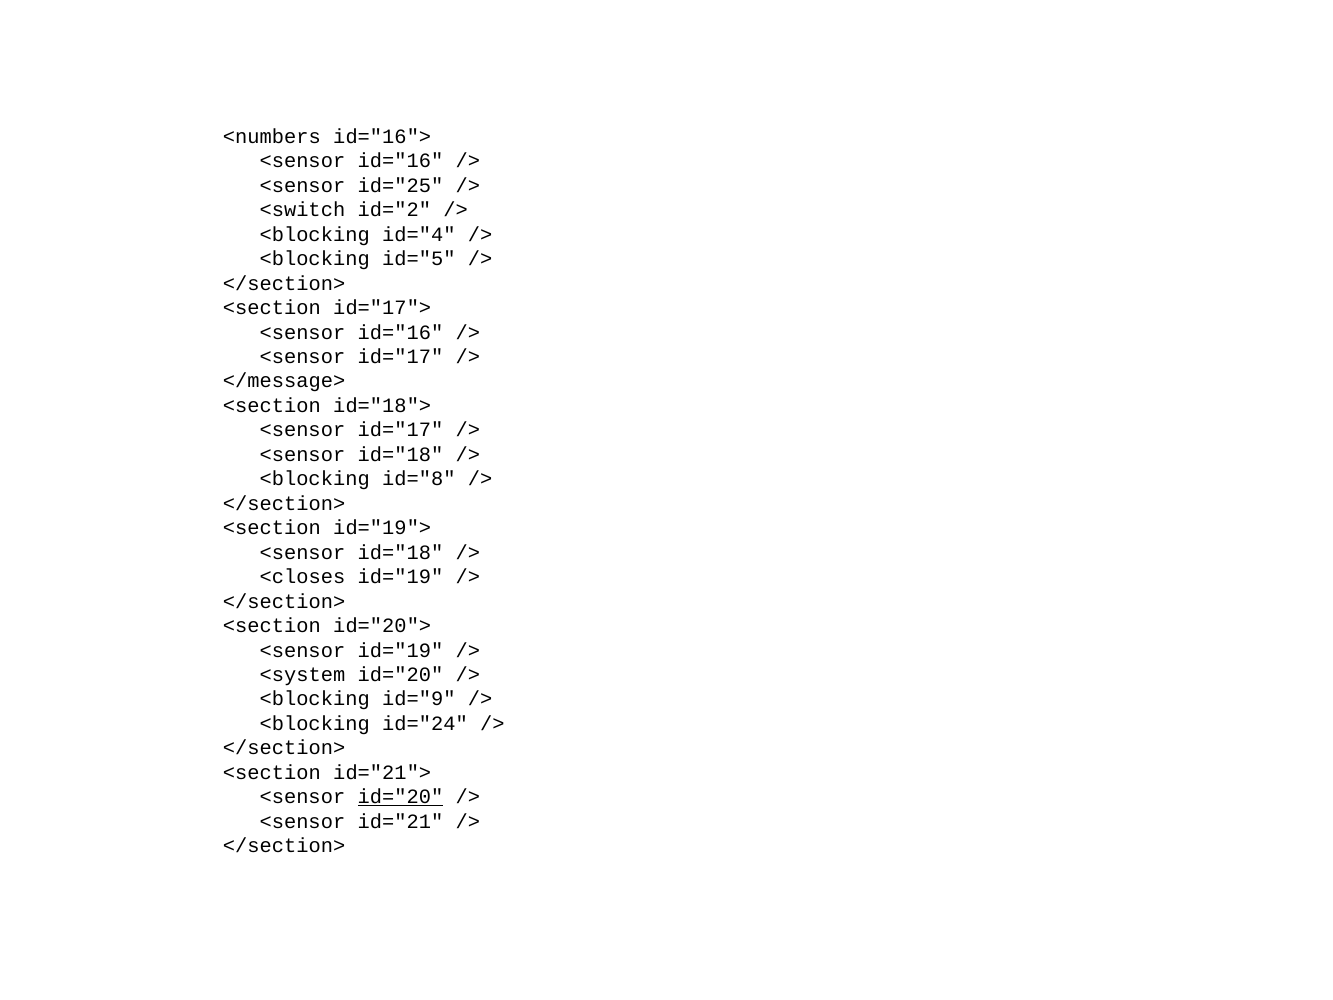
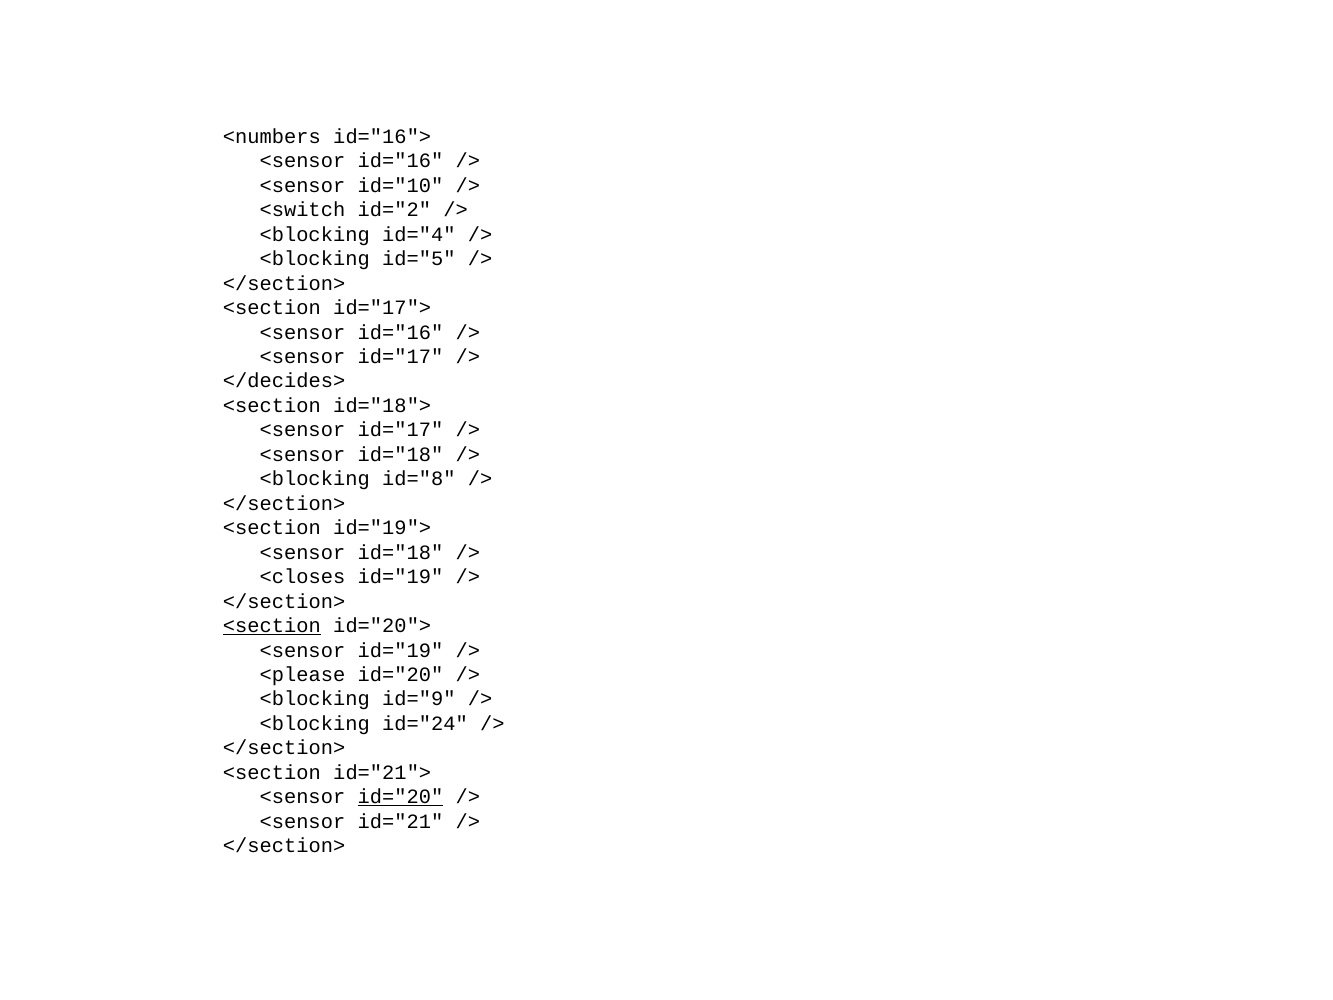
id="25: id="25 -> id="10
</message>: </message> -> </decides>
<section at (272, 626) underline: none -> present
<system: <system -> <please
